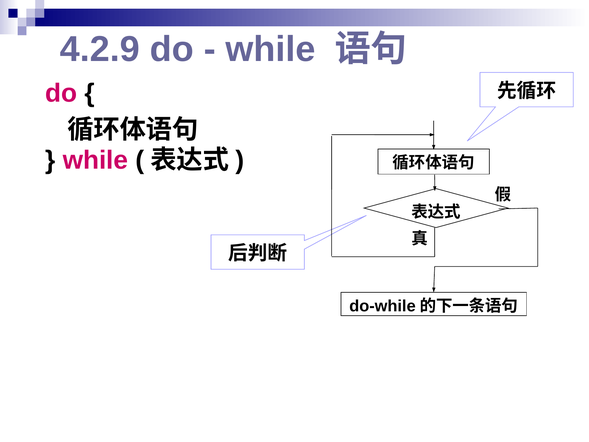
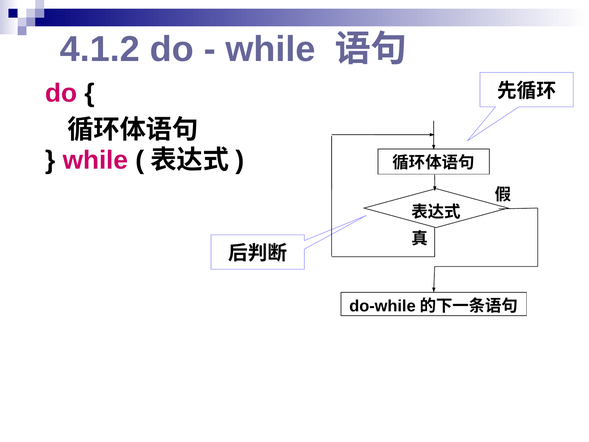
4.2.9: 4.2.9 -> 4.1.2
